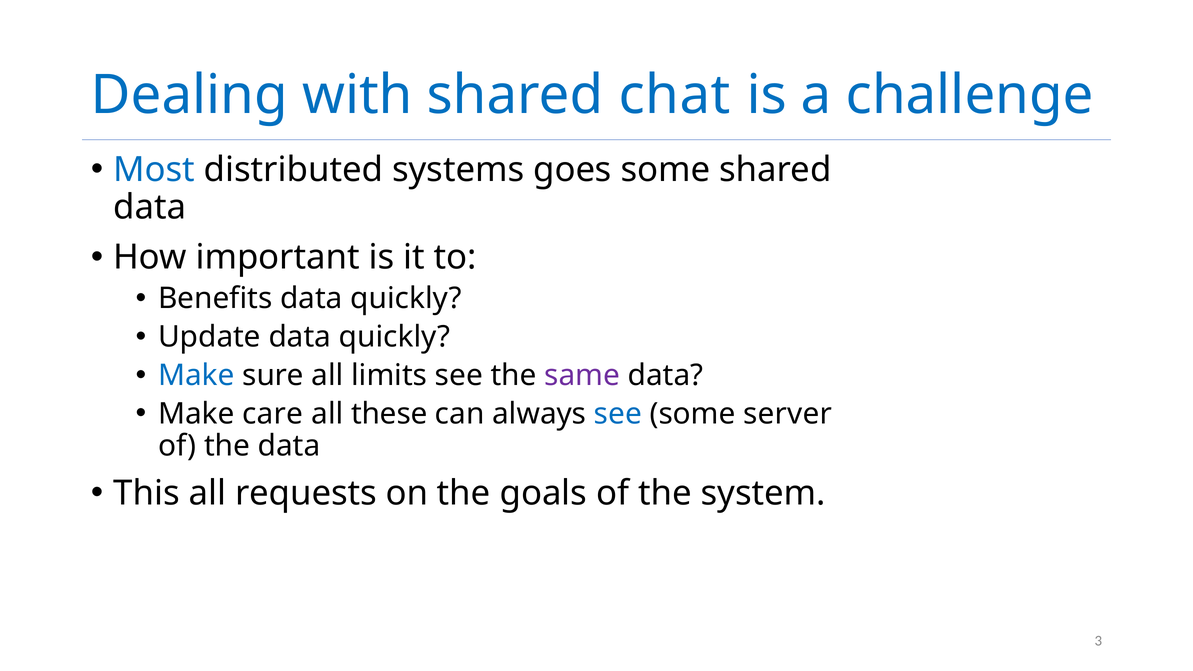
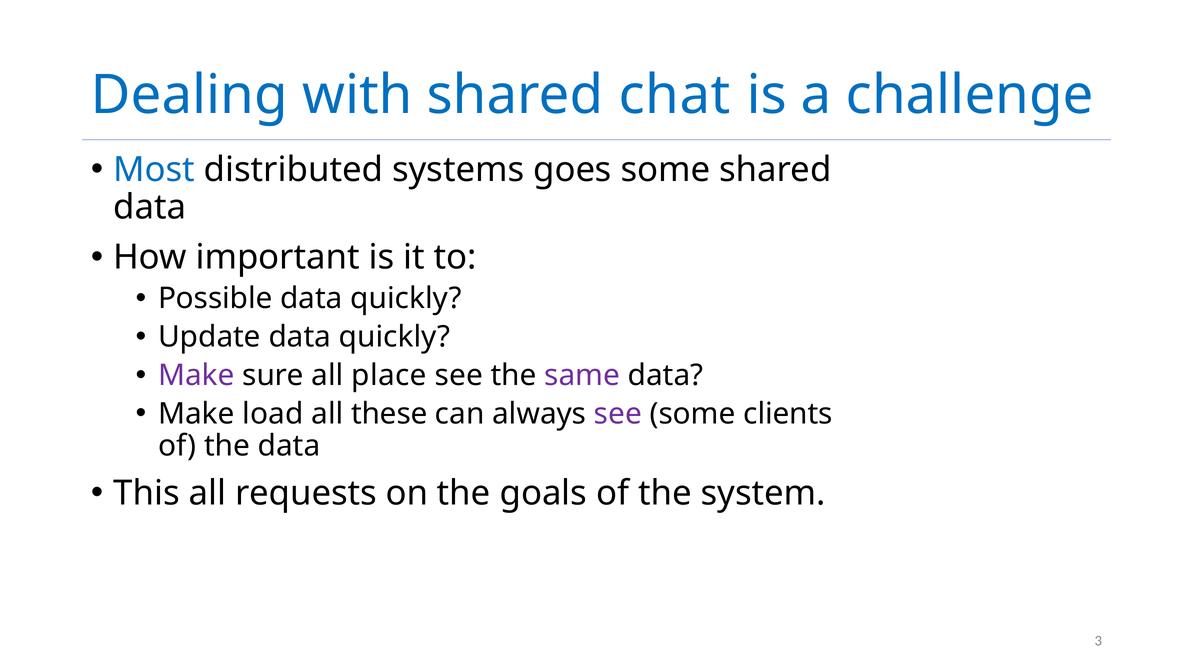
Benefits: Benefits -> Possible
Make at (196, 375) colour: blue -> purple
limits: limits -> place
care: care -> load
see at (618, 414) colour: blue -> purple
server: server -> clients
